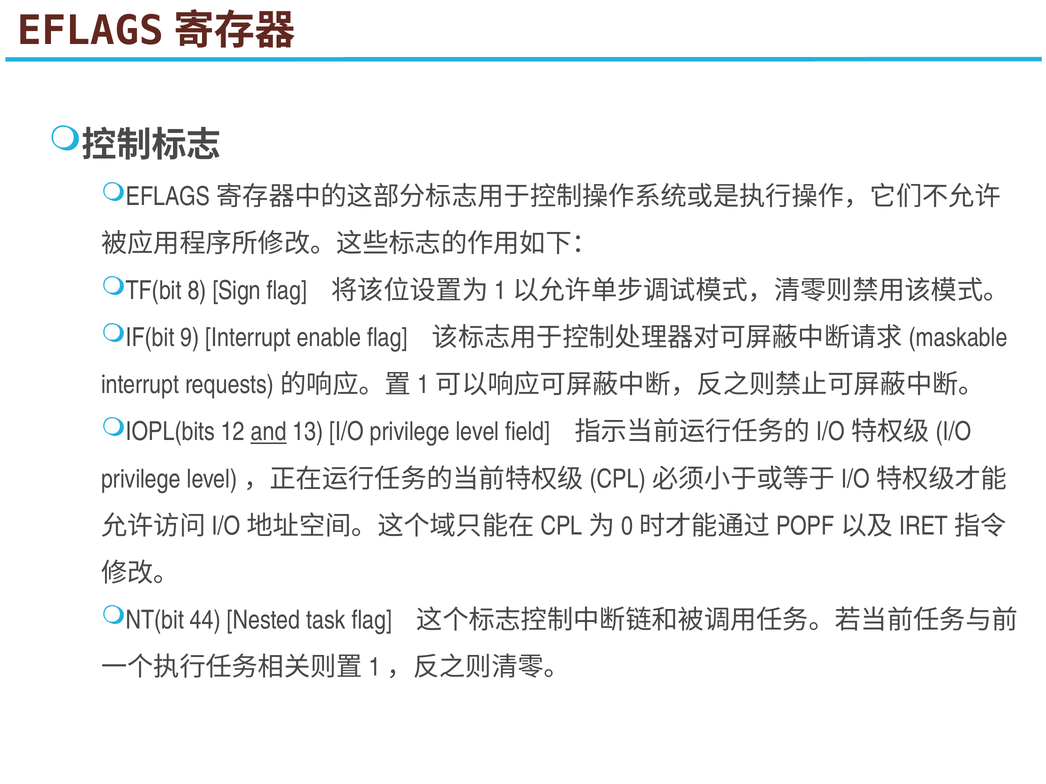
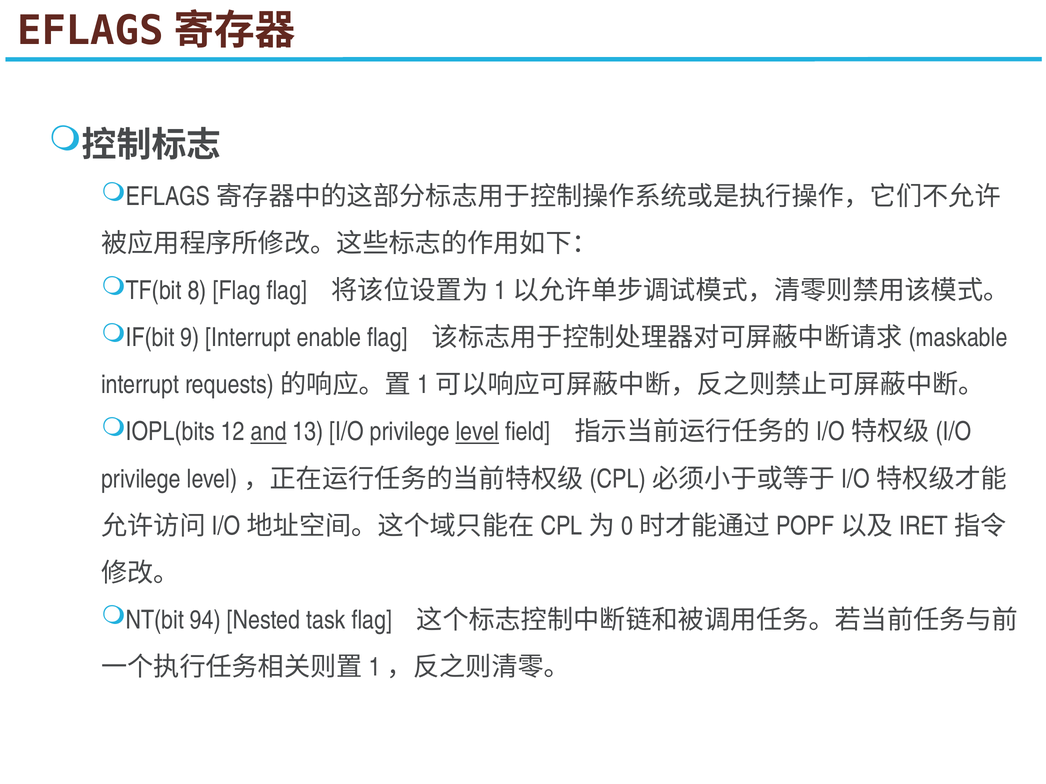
8 Sign: Sign -> Flag
level underline: none -> present
44: 44 -> 94
